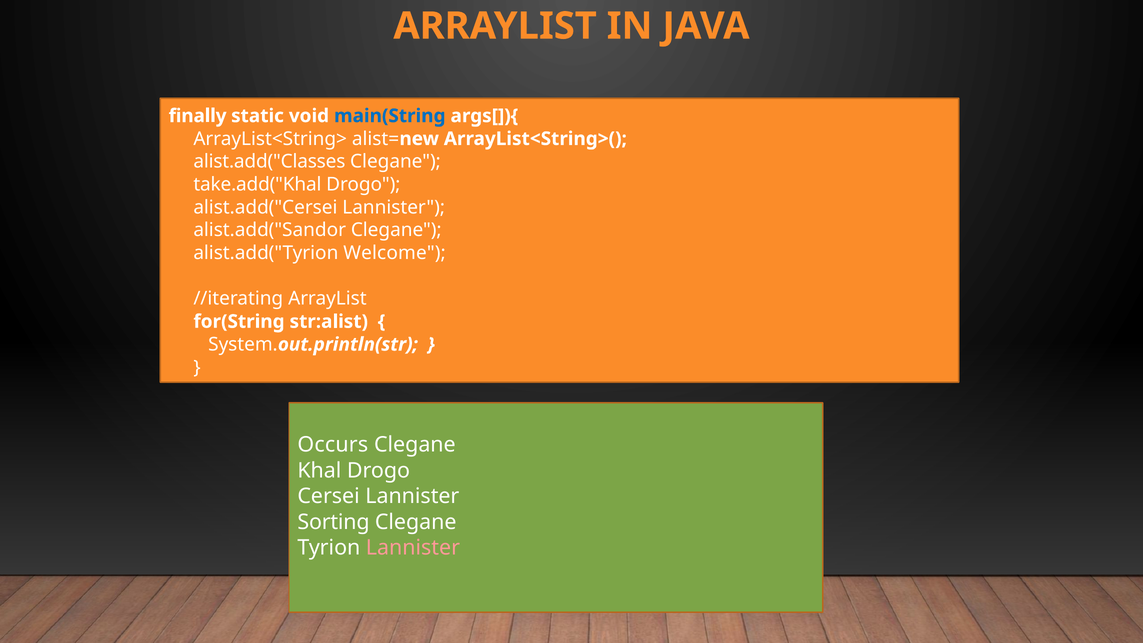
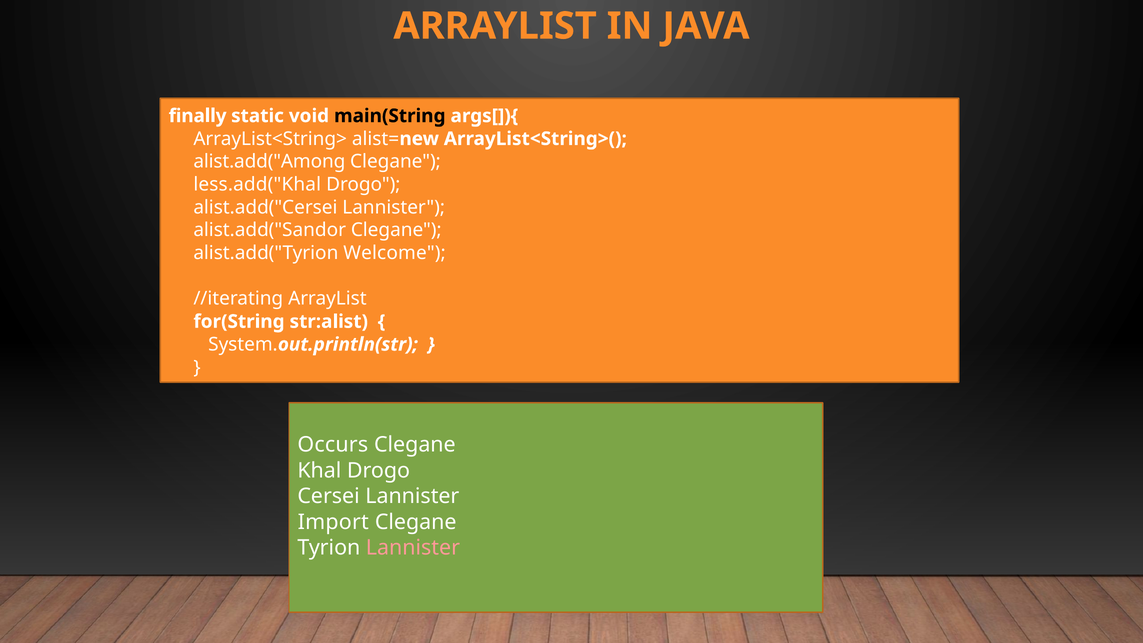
main(String colour: blue -> black
alist.add("Classes: alist.add("Classes -> alist.add("Among
take.add("Khal: take.add("Khal -> less.add("Khal
Sorting: Sorting -> Import
